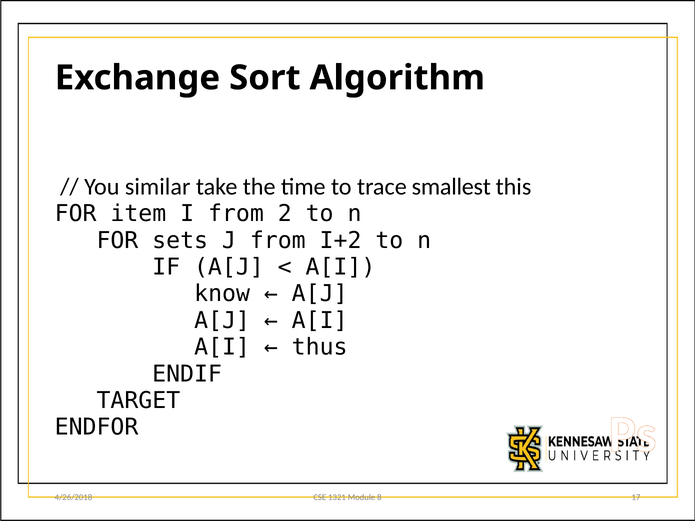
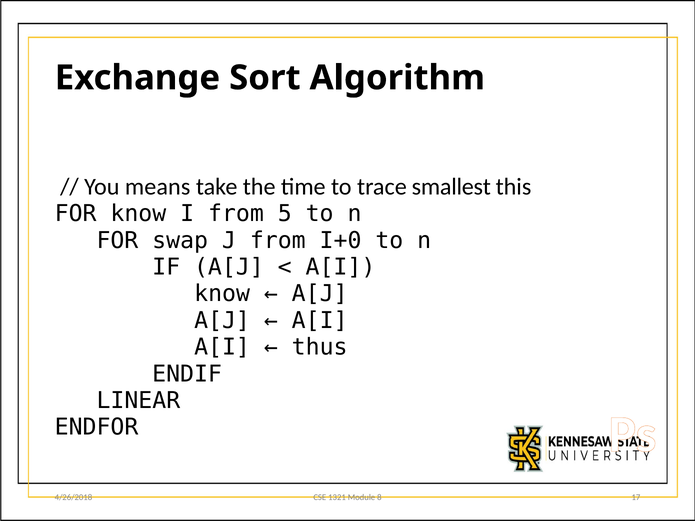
similar: similar -> means
FOR item: item -> know
2: 2 -> 5
sets: sets -> swap
I+2: I+2 -> I+0
TARGET: TARGET -> LINEAR
